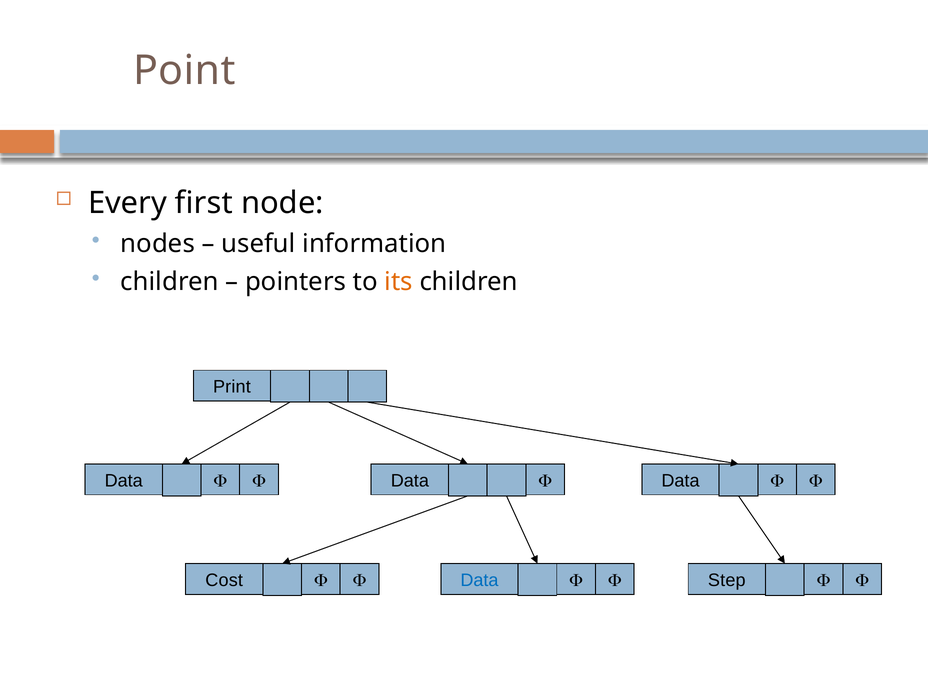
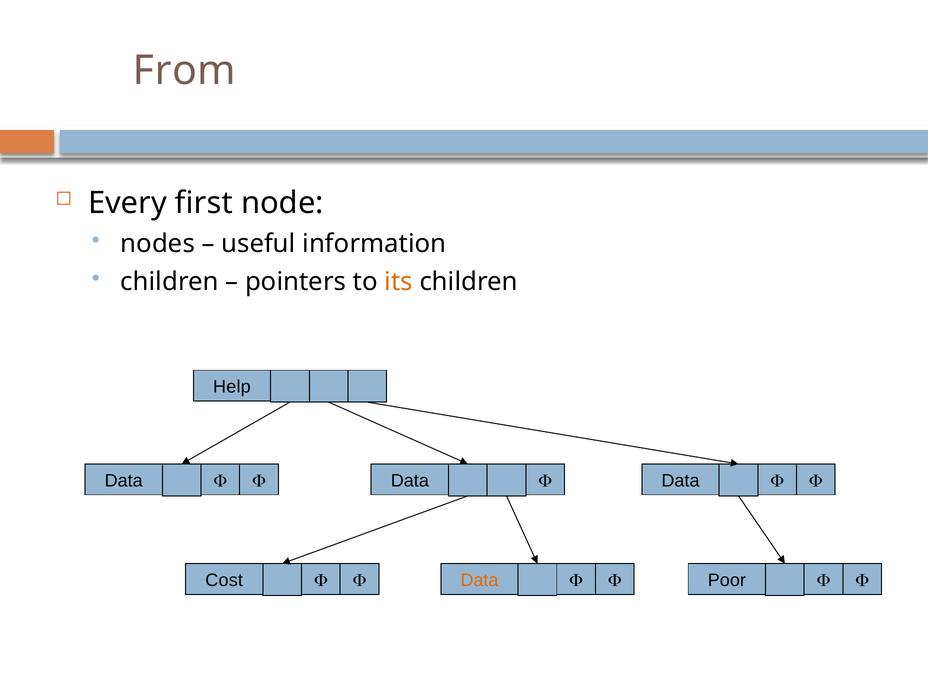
Point: Point -> From
Print: Print -> Help
Data at (479, 580) colour: blue -> orange
Step: Step -> Poor
